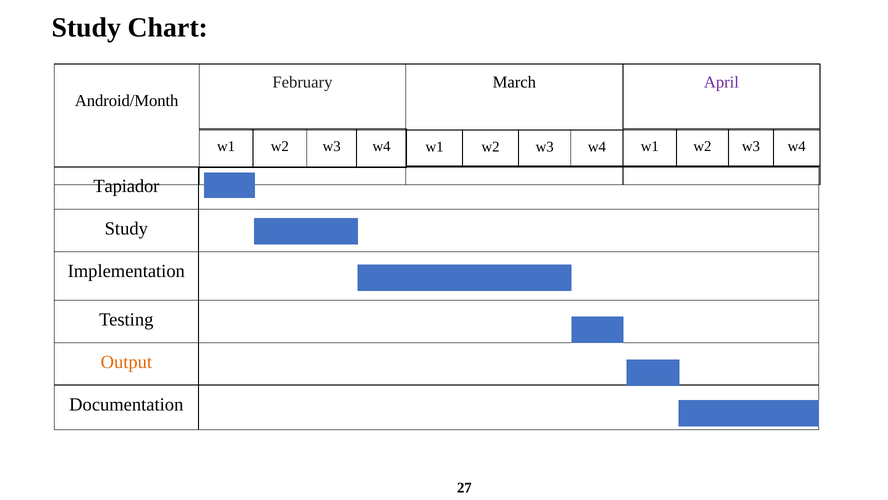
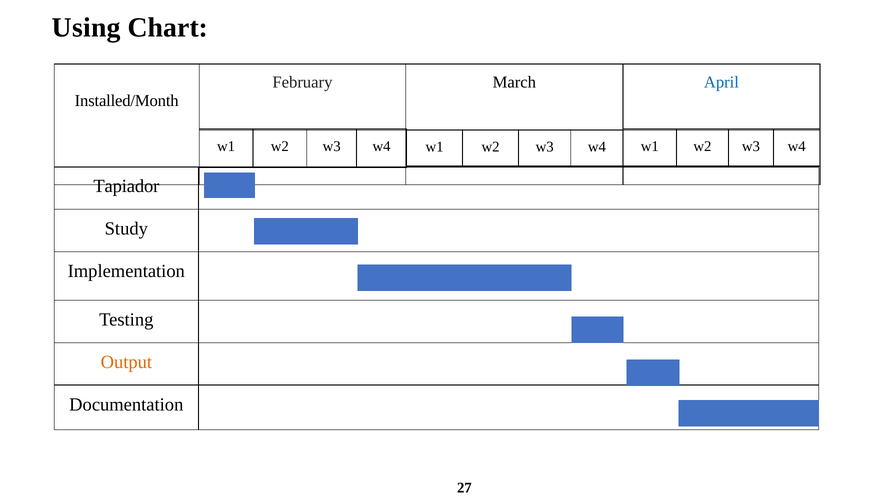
Study at (86, 27): Study -> Using
April colour: purple -> blue
Android/Month: Android/Month -> Installed/Month
